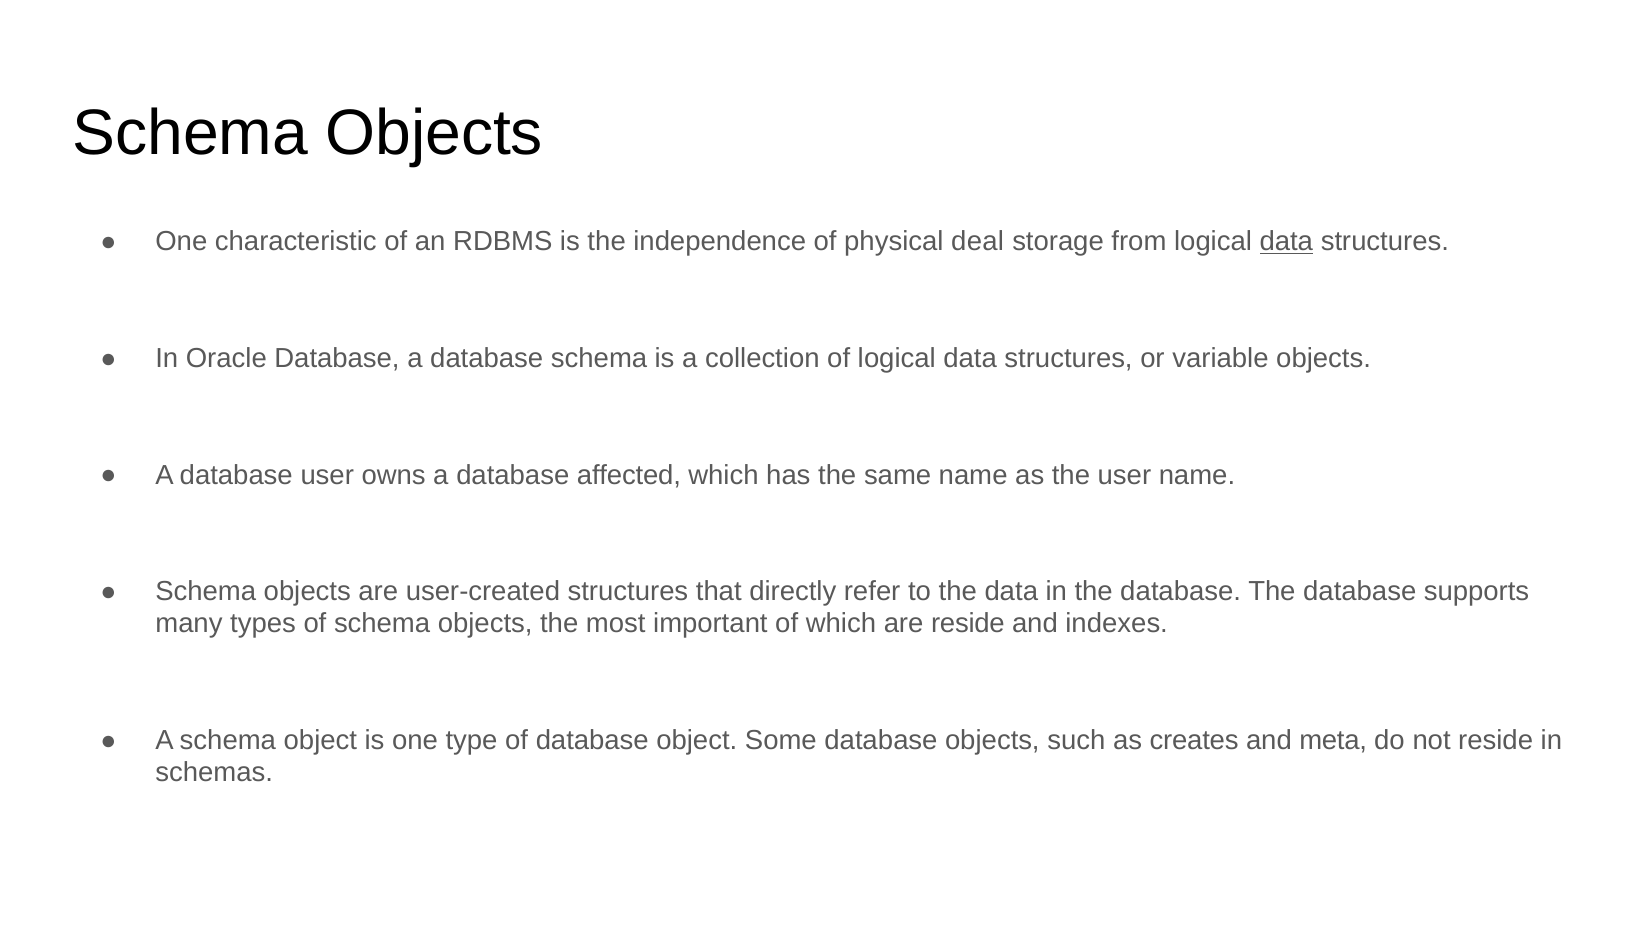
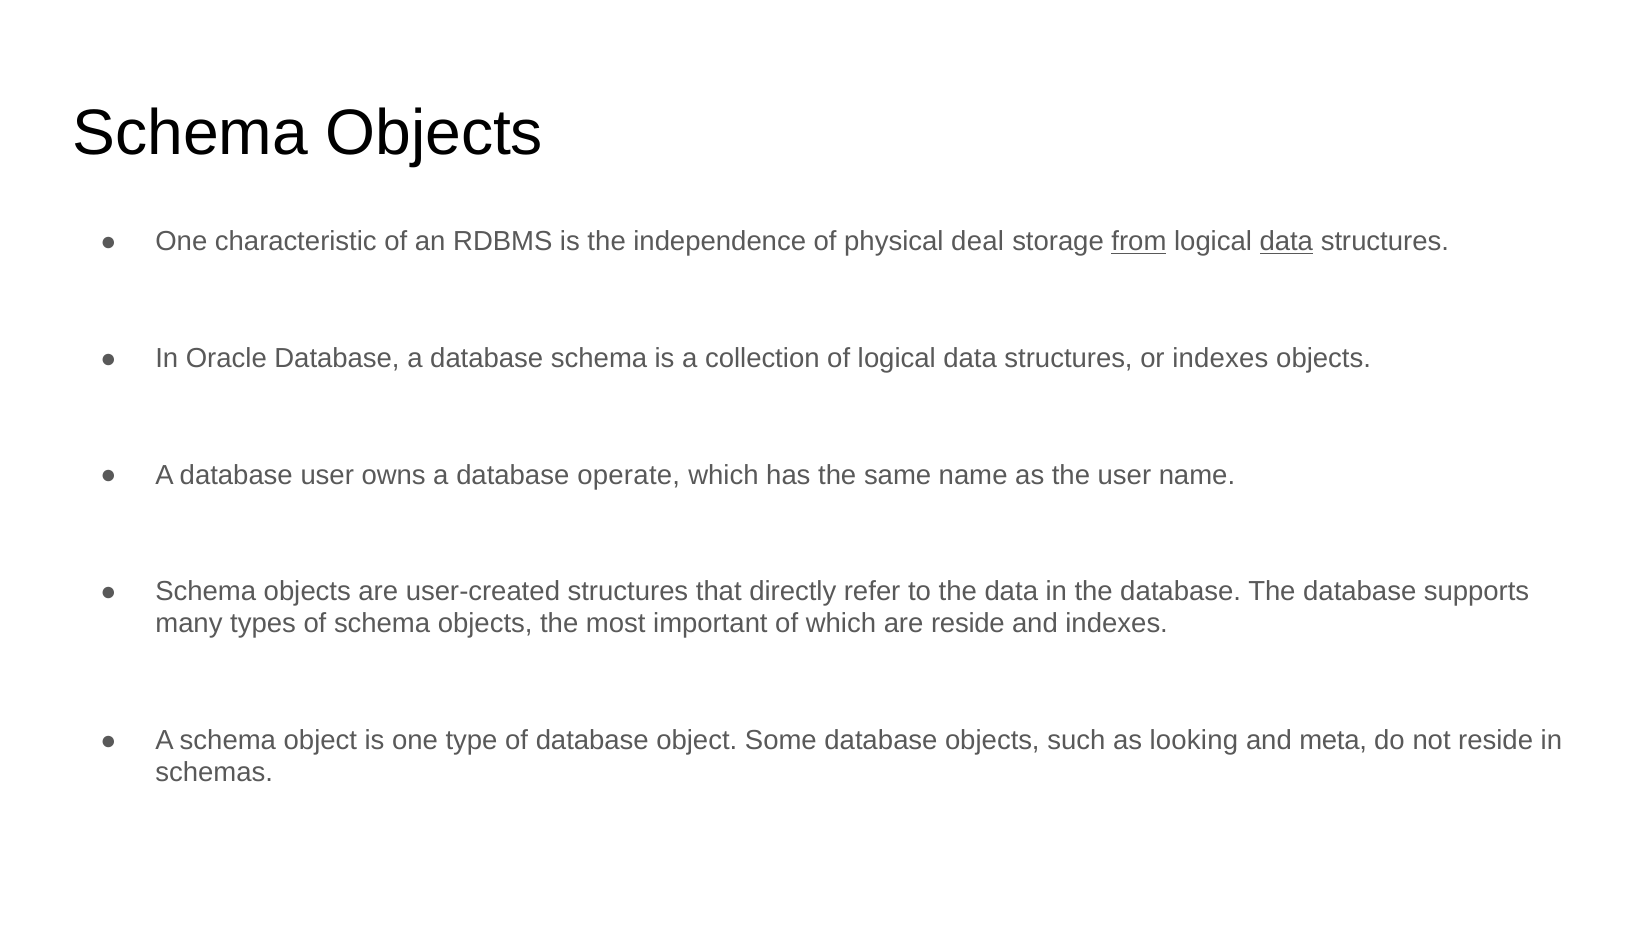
from underline: none -> present
or variable: variable -> indexes
affected: affected -> operate
creates: creates -> looking
